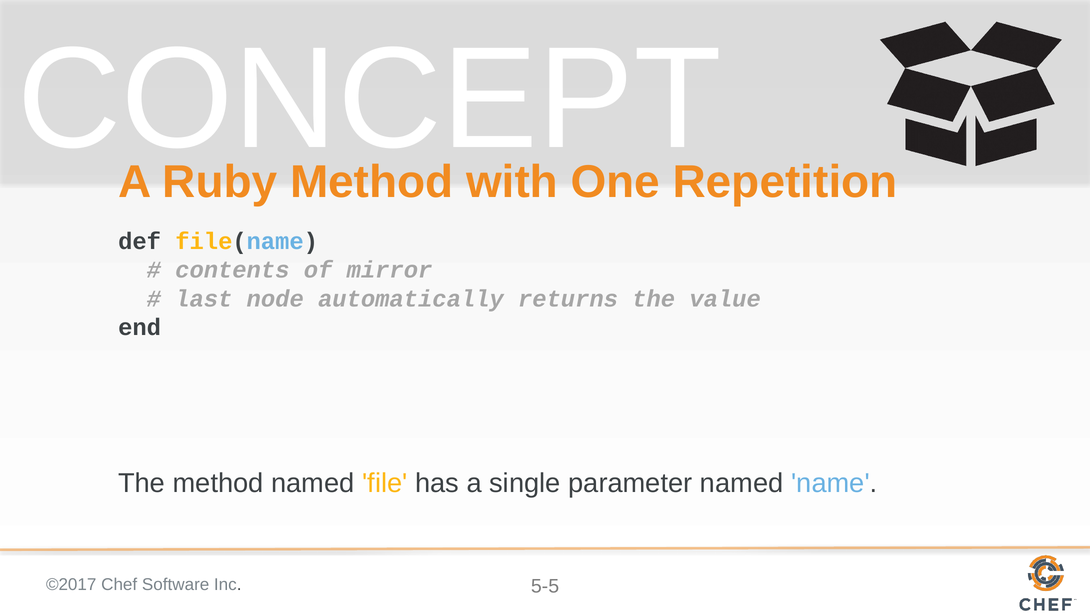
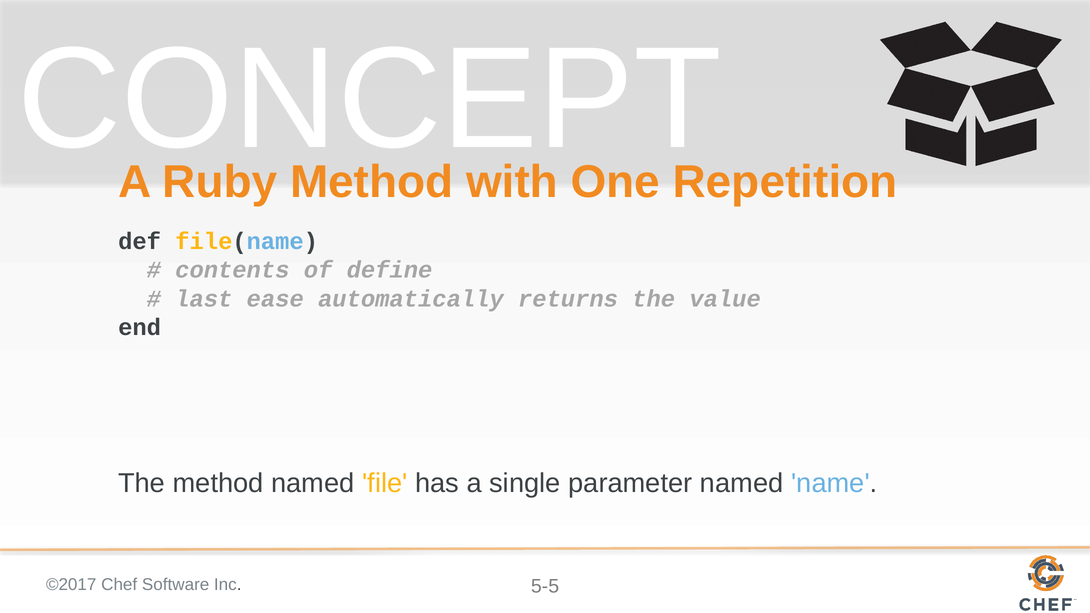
mirror: mirror -> define
node: node -> ease
